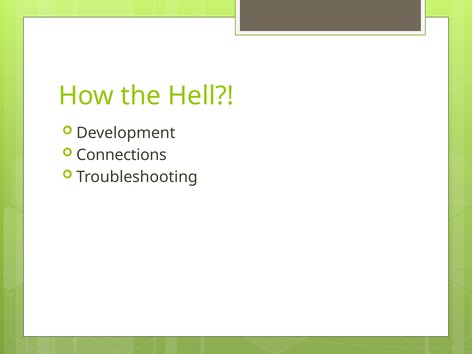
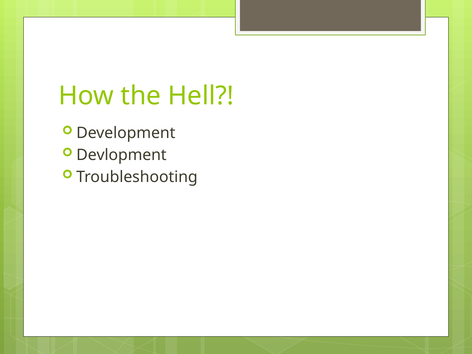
Connections: Connections -> Devlopment
